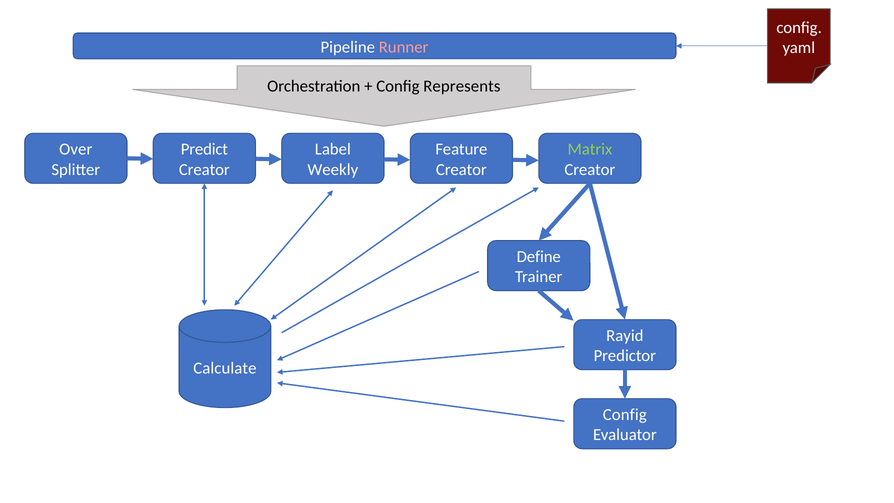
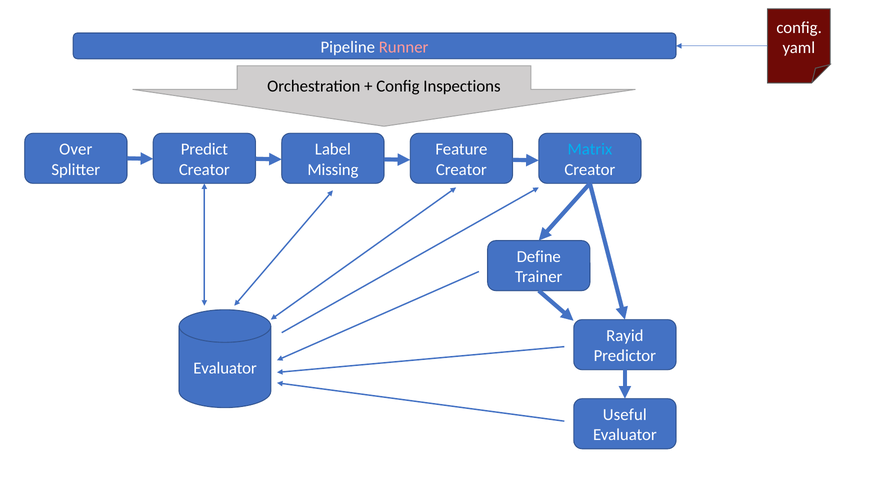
Represents: Represents -> Inspections
Matrix colour: light green -> light blue
Weekly: Weekly -> Missing
Calculate at (225, 368): Calculate -> Evaluator
Config at (625, 415): Config -> Useful
